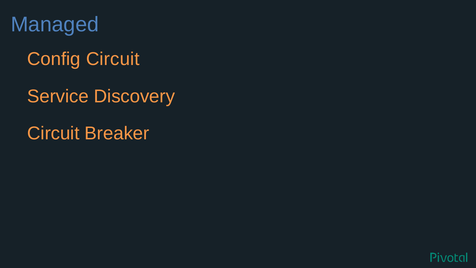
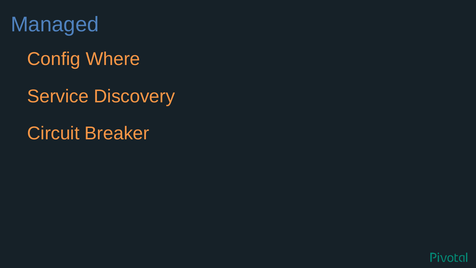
Config Circuit: Circuit -> Where
